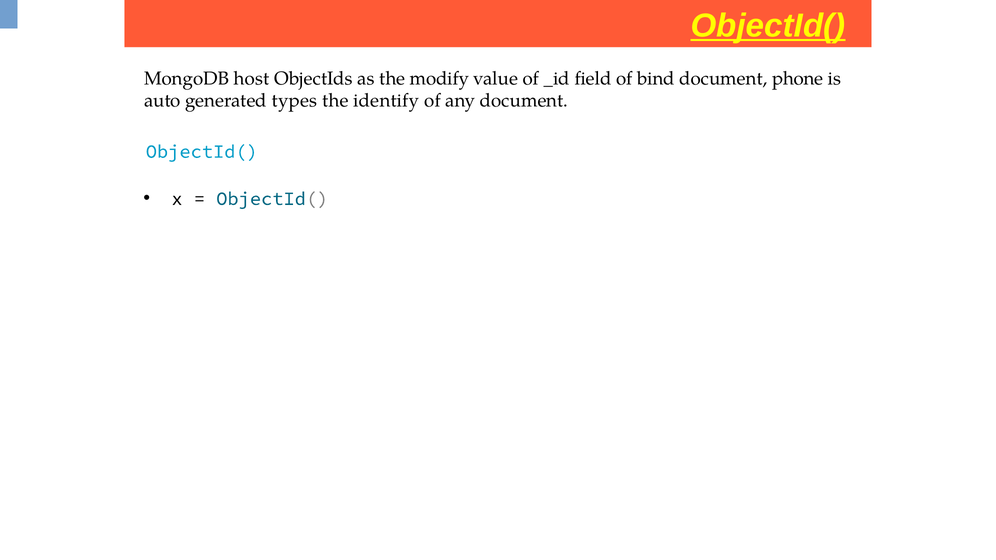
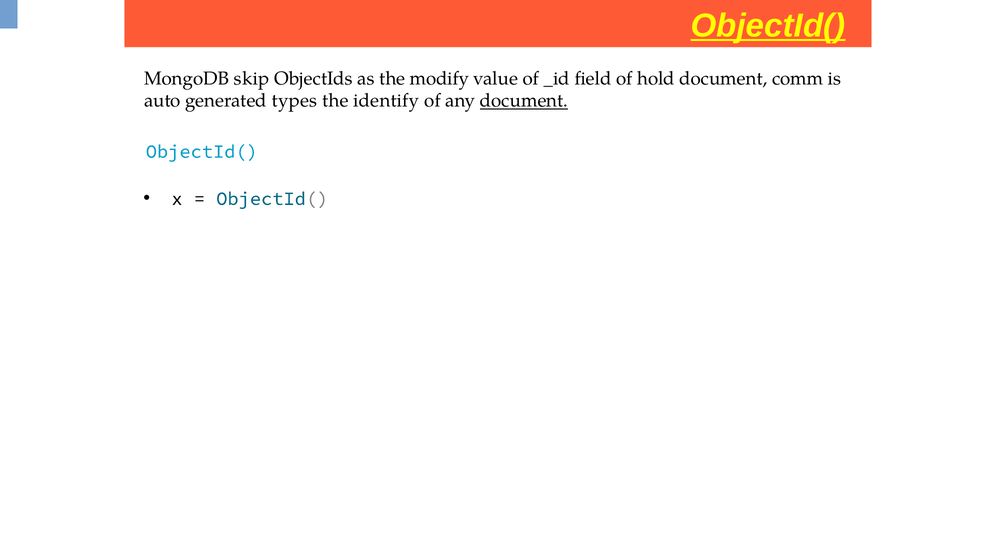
host: host -> skip
bind: bind -> hold
phone: phone -> comm
document at (524, 101) underline: none -> present
